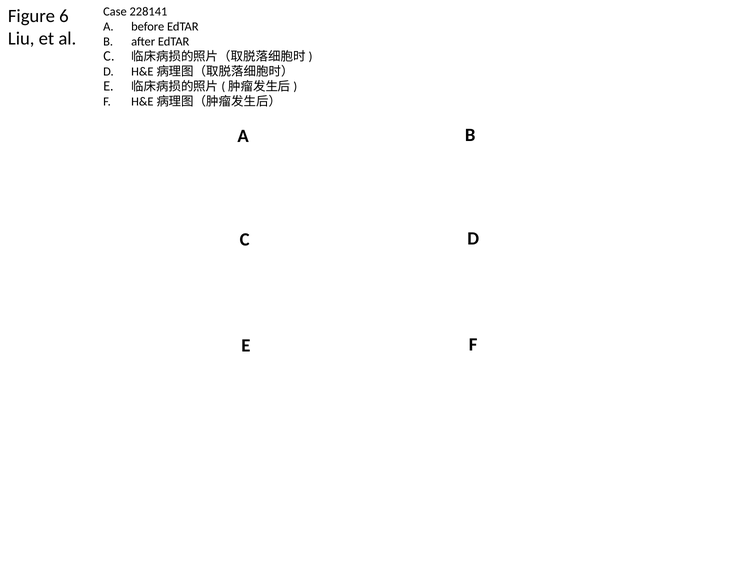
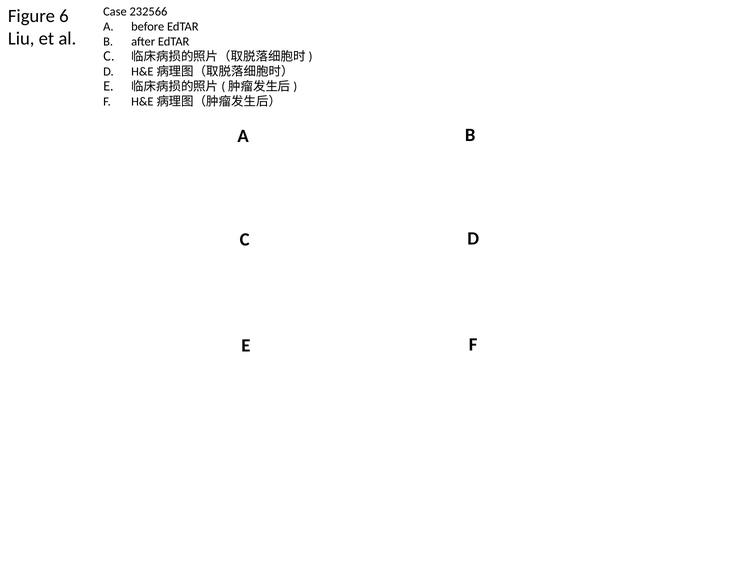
228141: 228141 -> 232566
